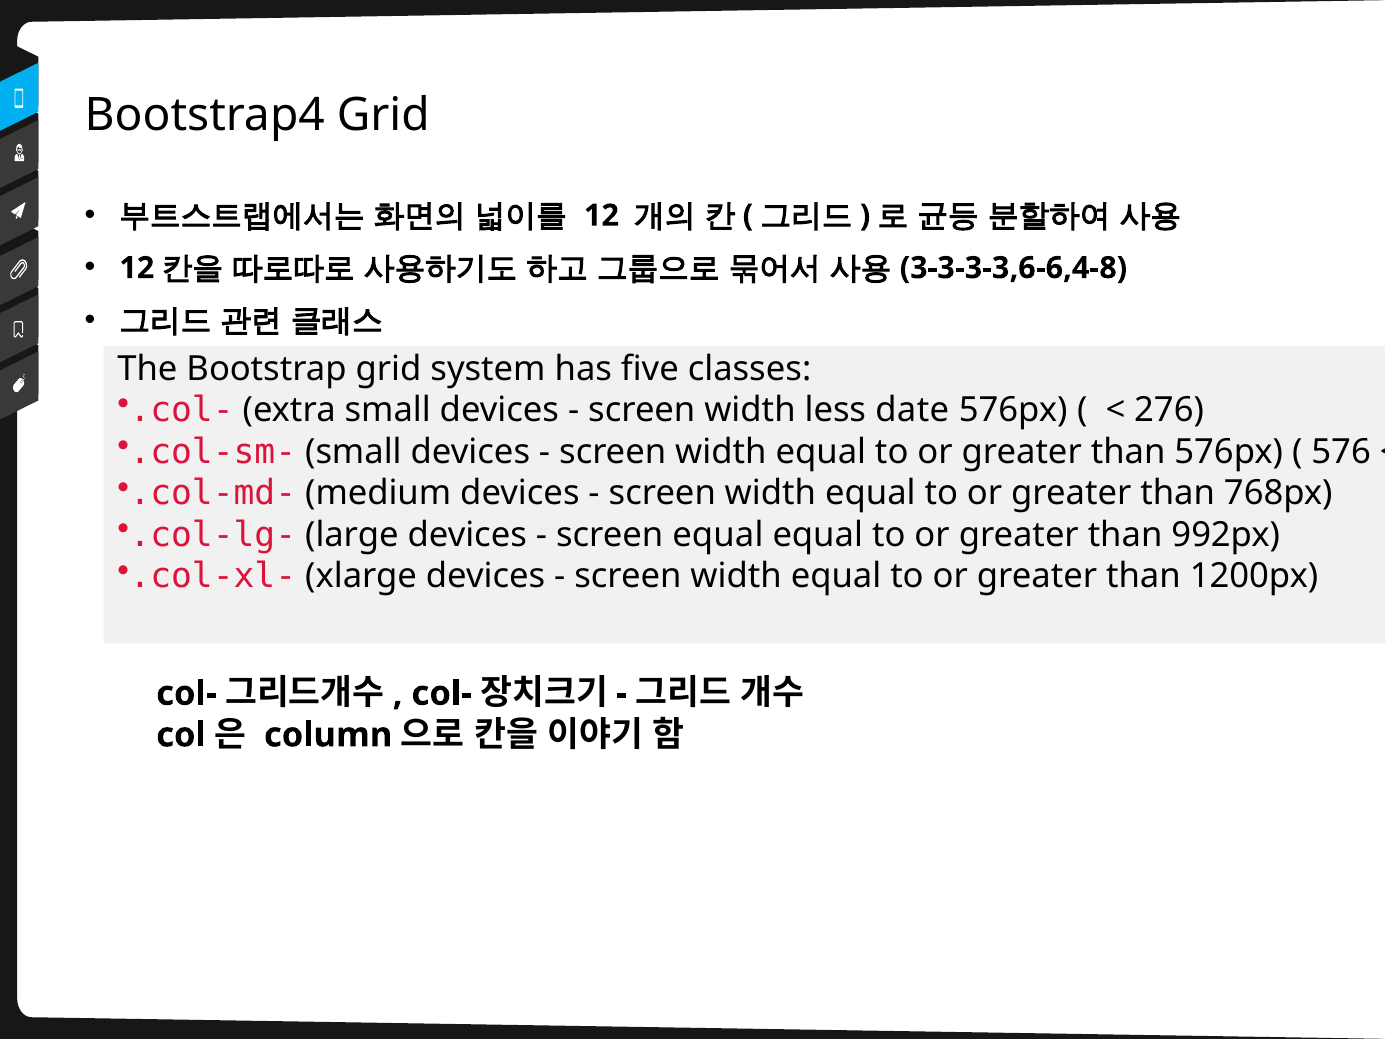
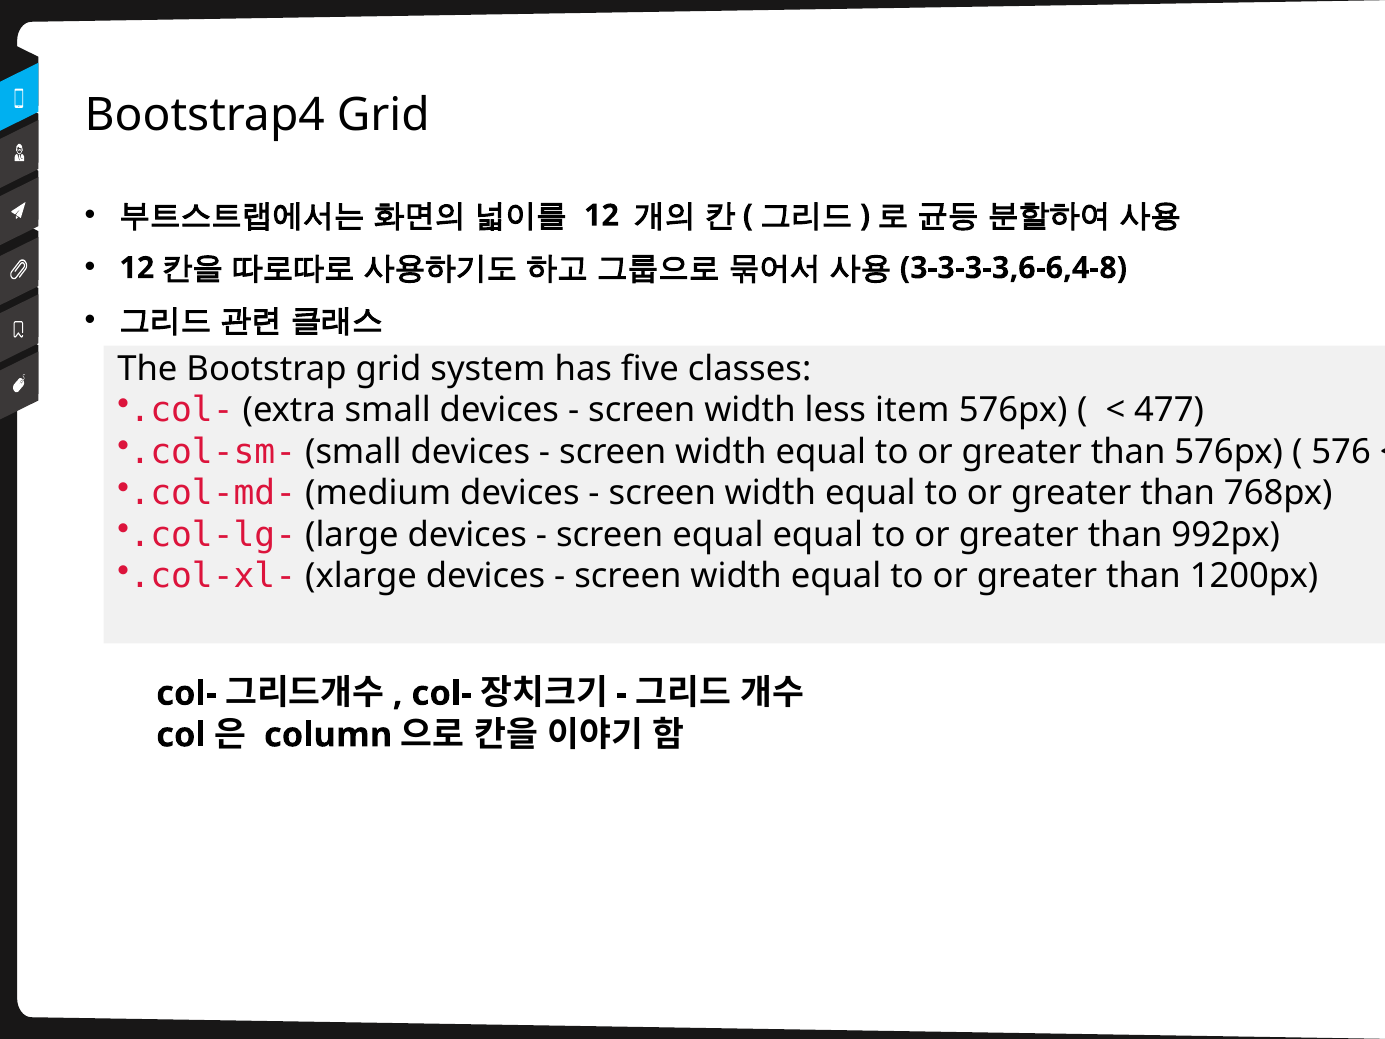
date: date -> item
276: 276 -> 477
